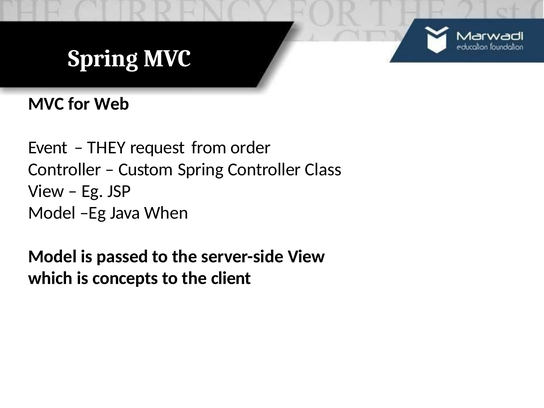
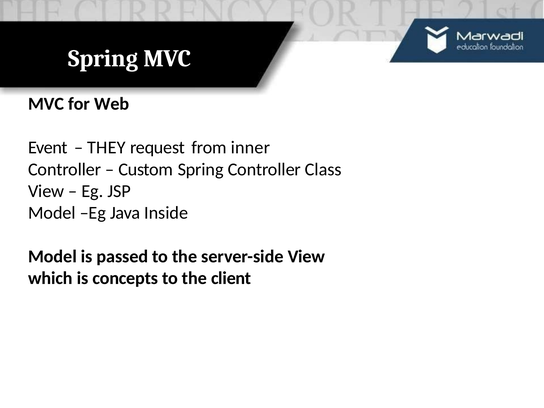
order: order -> inner
When: When -> Inside
